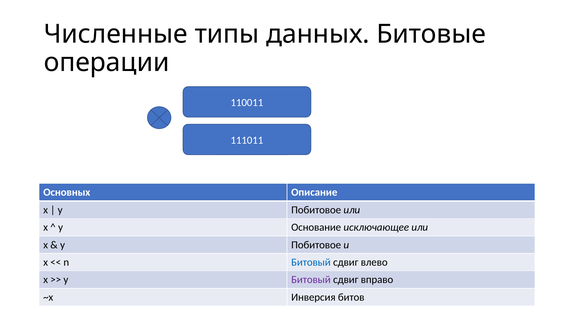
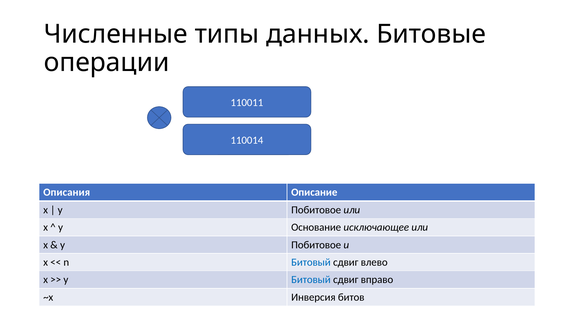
111011: 111011 -> 110014
Основных: Основных -> Описания
Битовый at (311, 280) colour: purple -> blue
